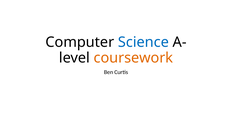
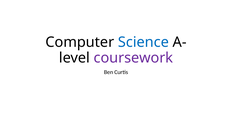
coursework colour: orange -> purple
